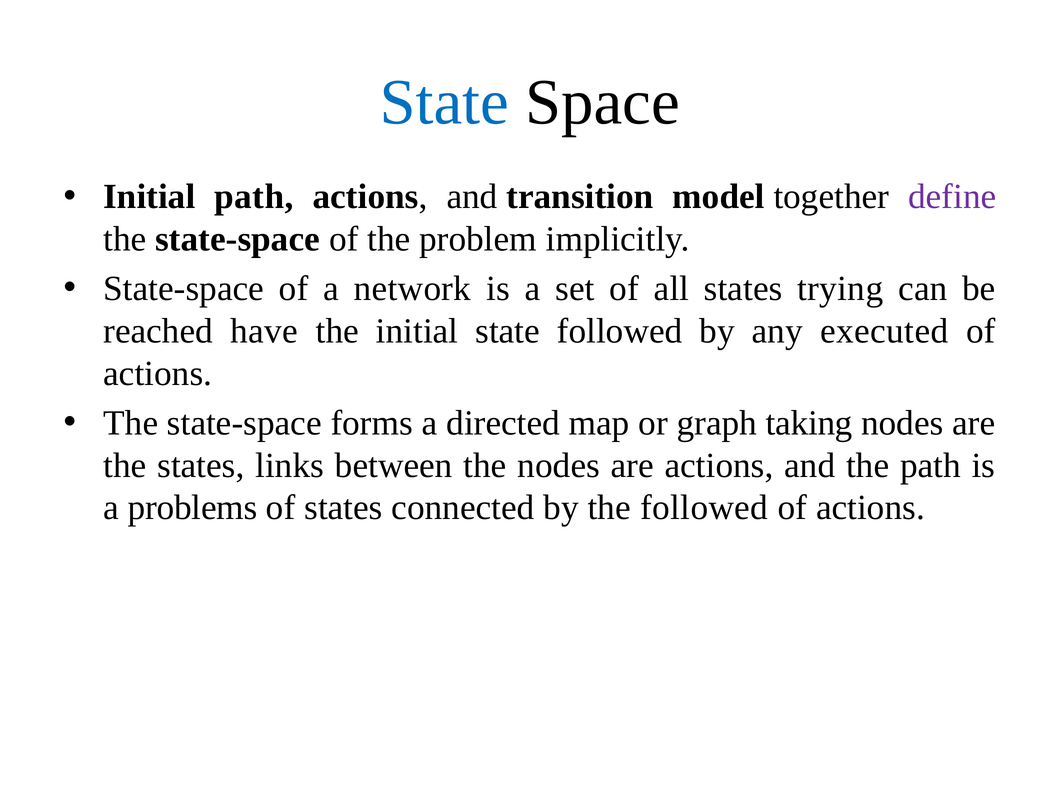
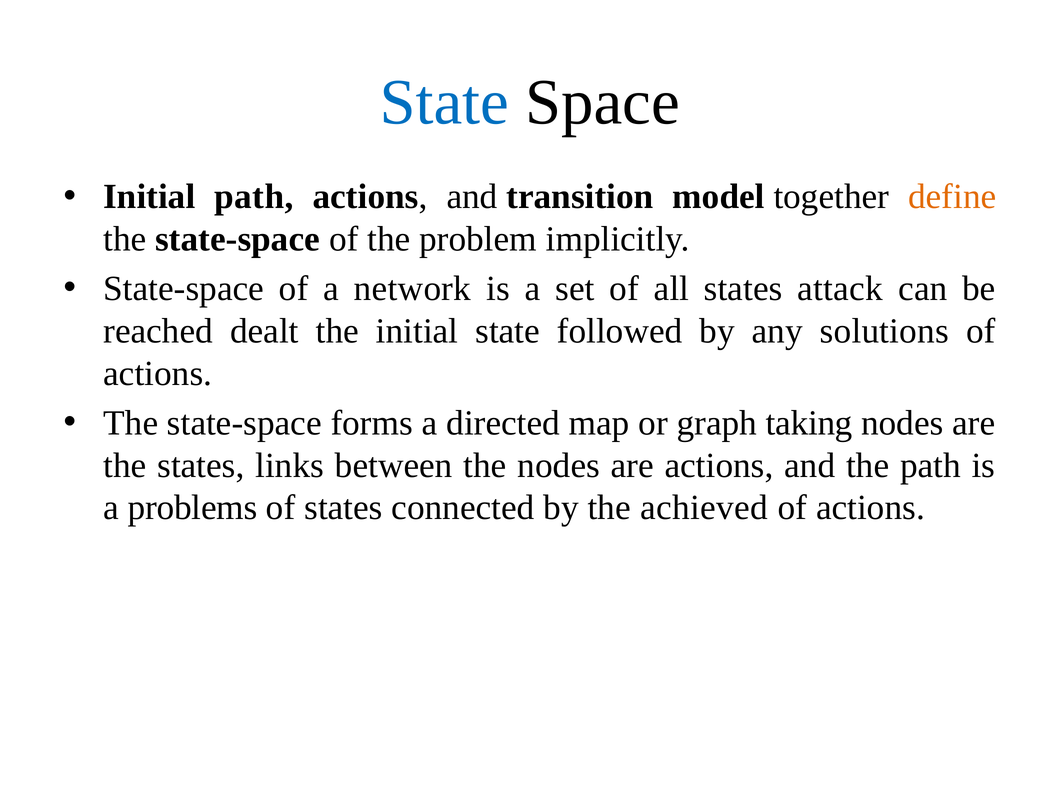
define colour: purple -> orange
trying: trying -> attack
have: have -> dealt
executed: executed -> solutions
the followed: followed -> achieved
